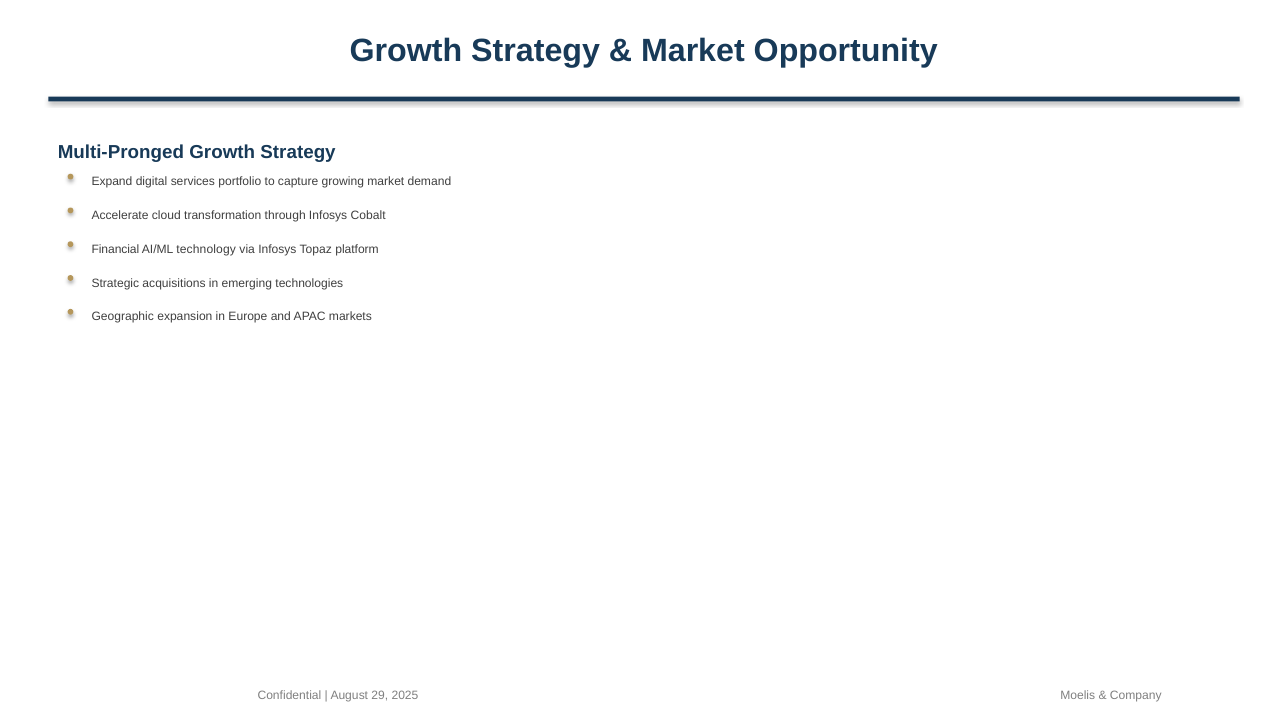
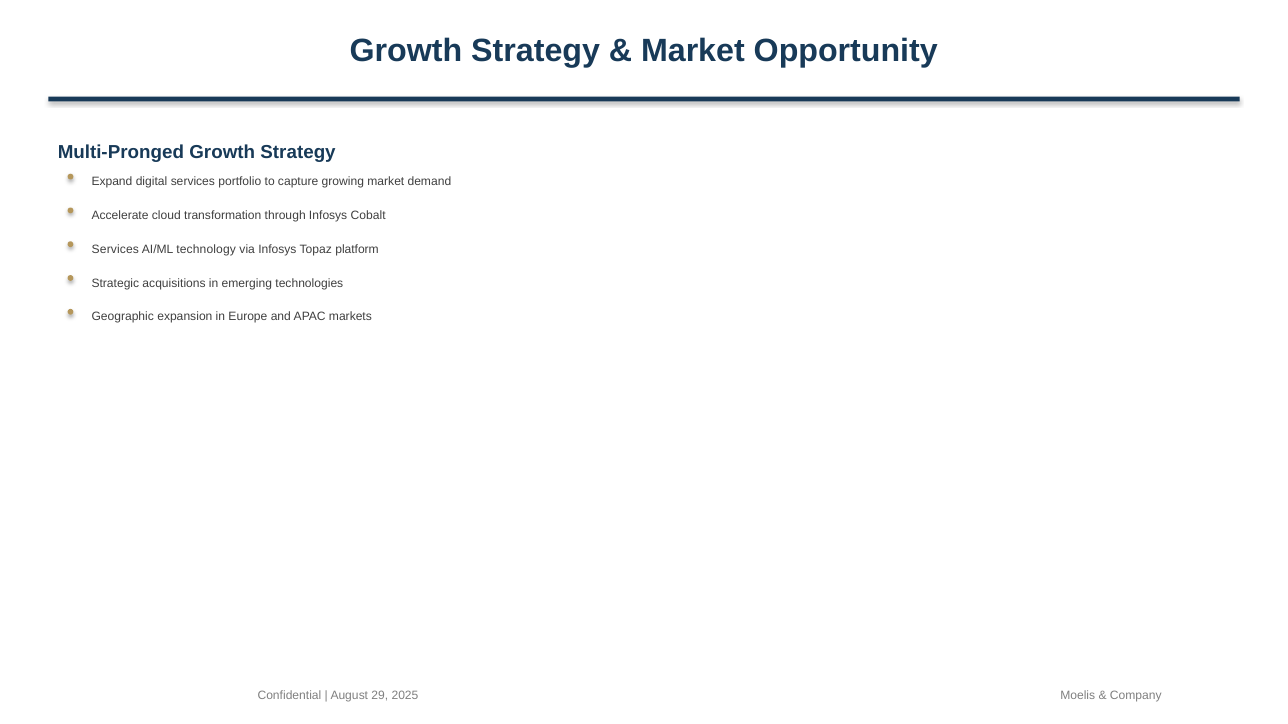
Financial at (115, 249): Financial -> Services
